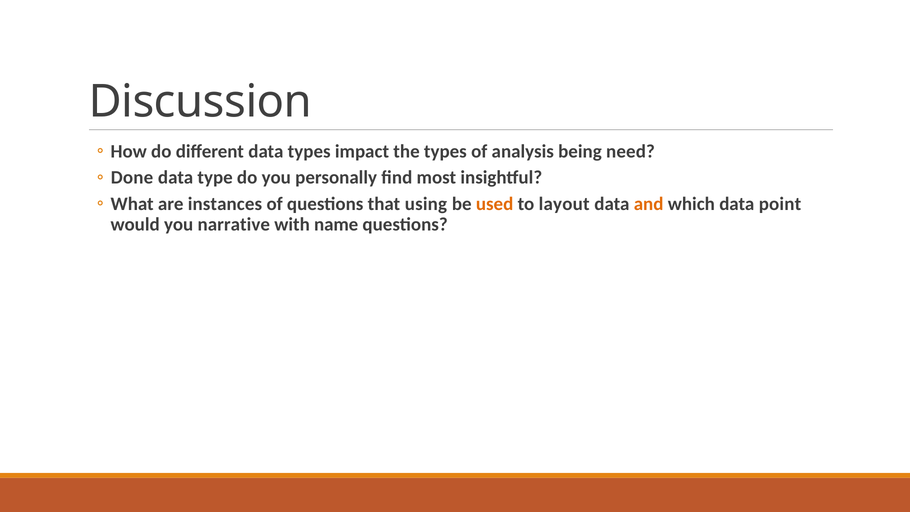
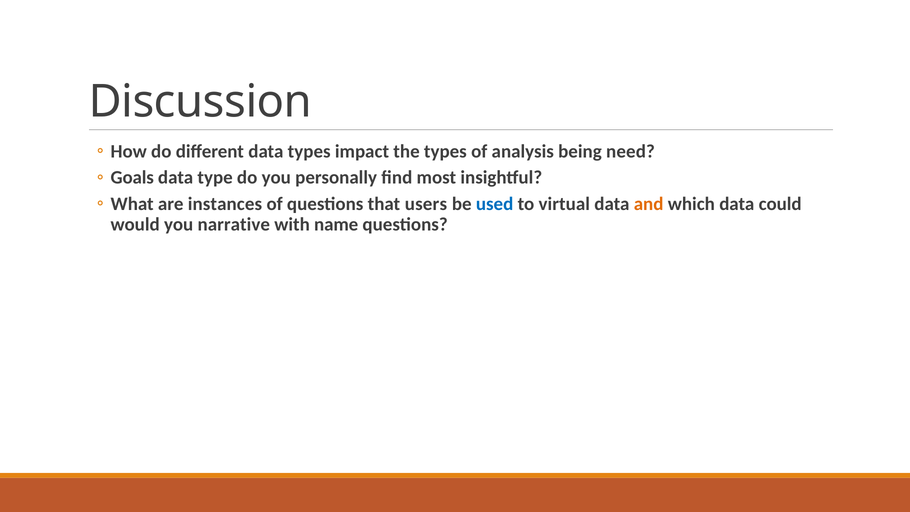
Done: Done -> Goals
using: using -> users
used colour: orange -> blue
layout: layout -> virtual
point: point -> could
